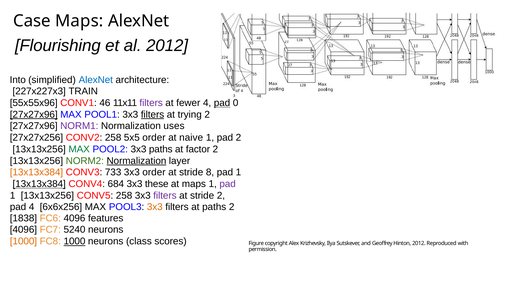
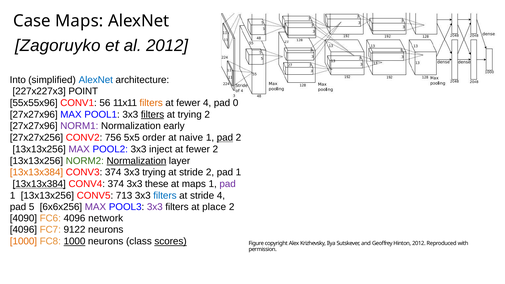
Flourishing: Flourishing -> Zagoruyko
TRAIN: TRAIN -> POINT
46: 46 -> 56
filters at (151, 103) colour: purple -> orange
pad at (222, 103) underline: present -> none
27x27x96 at (34, 115) underline: present -> none
uses: uses -> early
CONV2 258: 258 -> 756
pad at (225, 138) underline: none -> present
MAX at (79, 149) colour: green -> purple
3x3 paths: paths -> inject
factor at (198, 149): factor -> fewer
CONV3 733: 733 -> 374
3x3 order: order -> trying
stride 8: 8 -> 2
CONV4 684: 684 -> 374
CONV5 258: 258 -> 713
filters at (165, 196) colour: purple -> blue
stride 2: 2 -> 4
pad 4: 4 -> 5
MAX at (95, 207) colour: black -> purple
3x3 at (155, 207) colour: orange -> purple
at paths: paths -> place
1838: 1838 -> 4090
features: features -> network
5240: 5240 -> 9122
scores underline: none -> present
